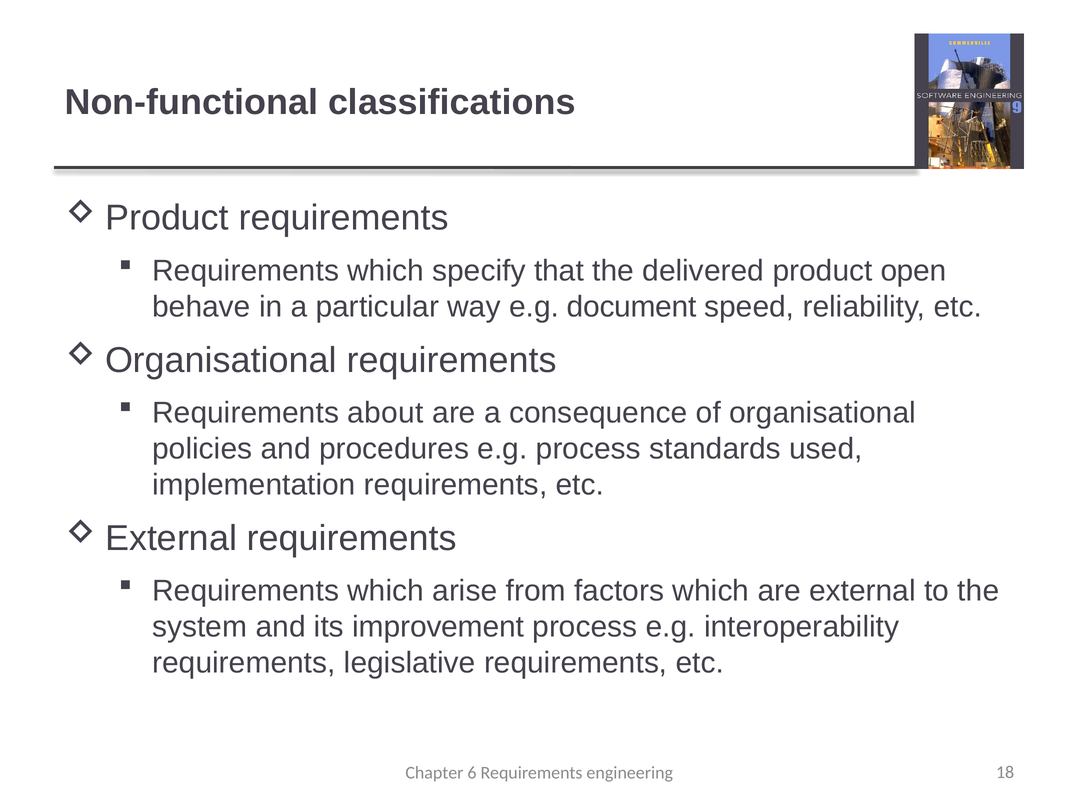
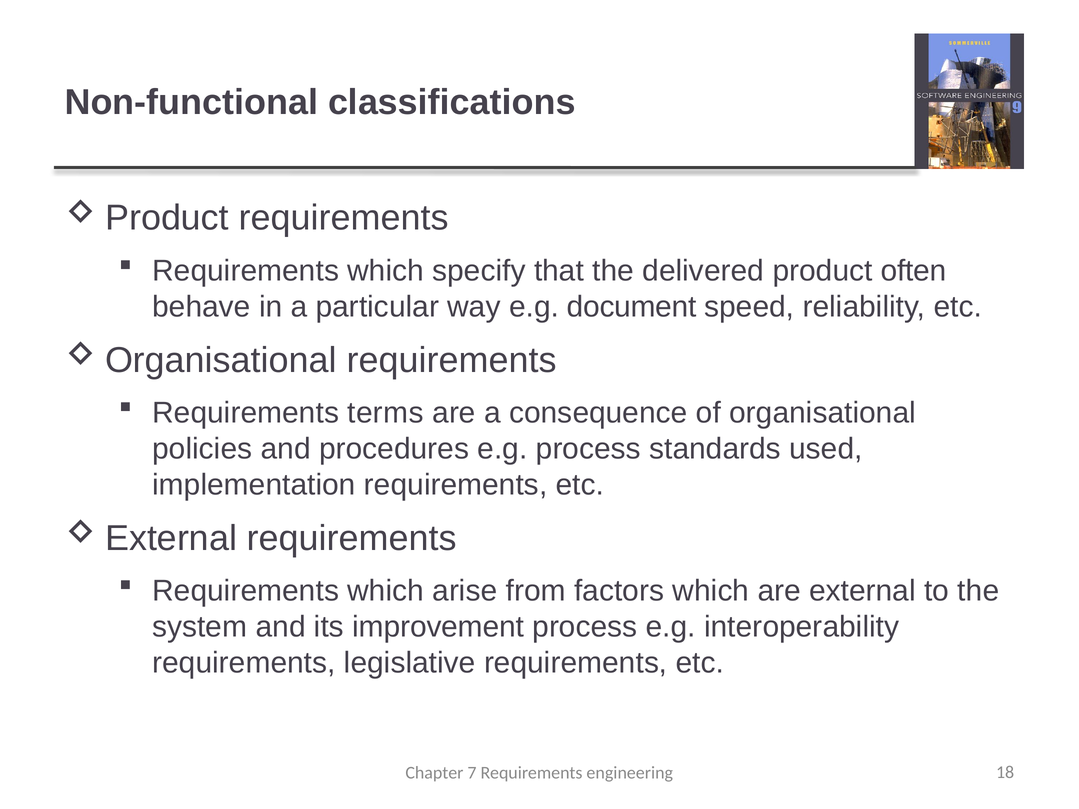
open: open -> often
about: about -> terms
6: 6 -> 7
